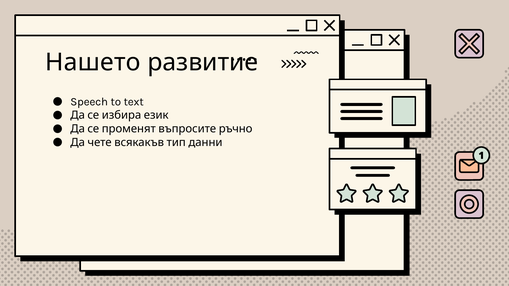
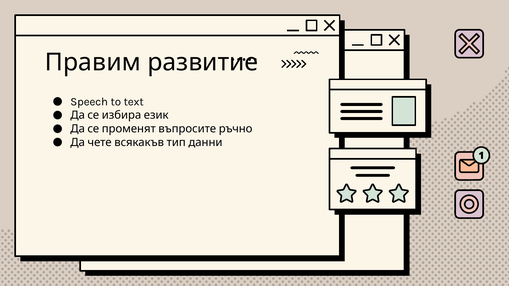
Нашето: Нашето -> Правим
